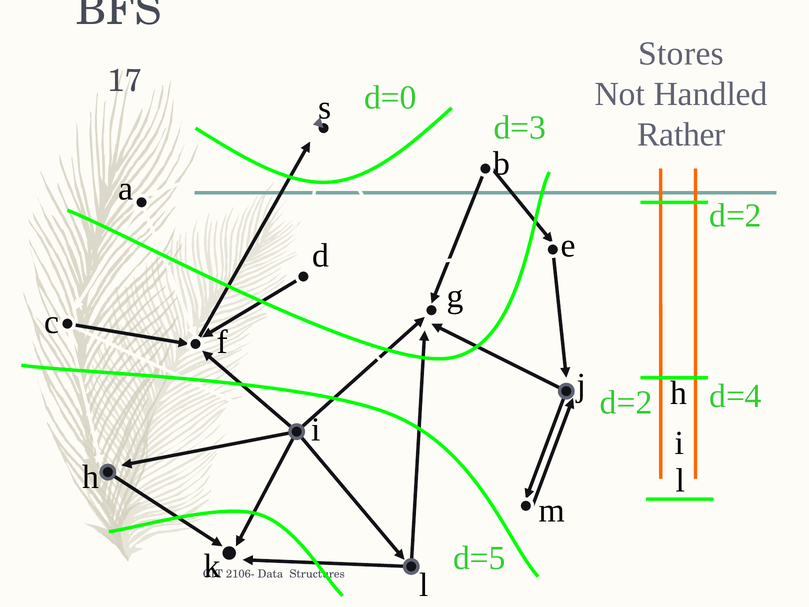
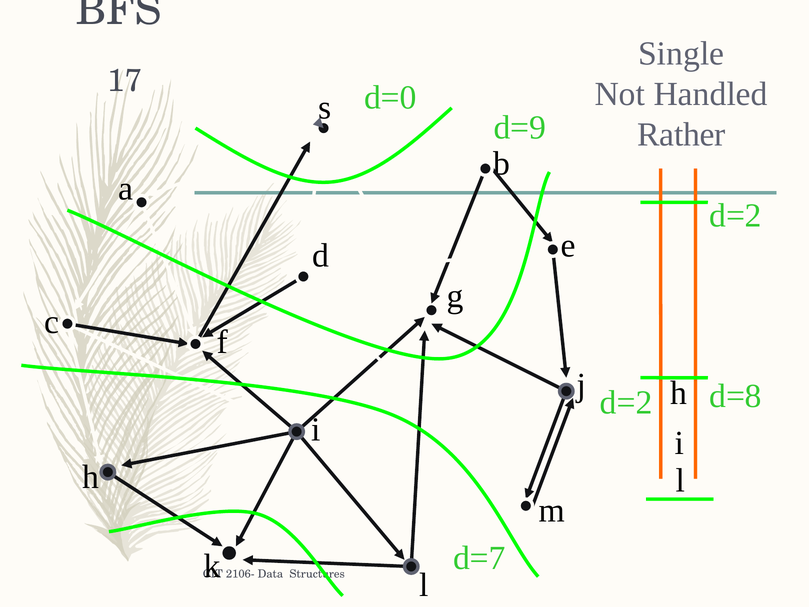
Stores: Stores -> Single
d=3: d=3 -> d=9
d=4: d=4 -> d=8
d=5: d=5 -> d=7
